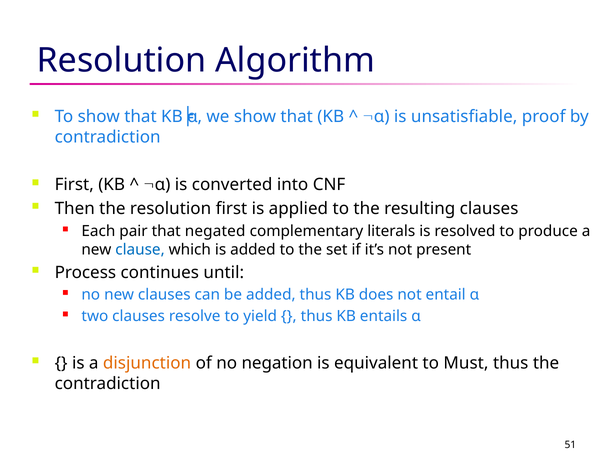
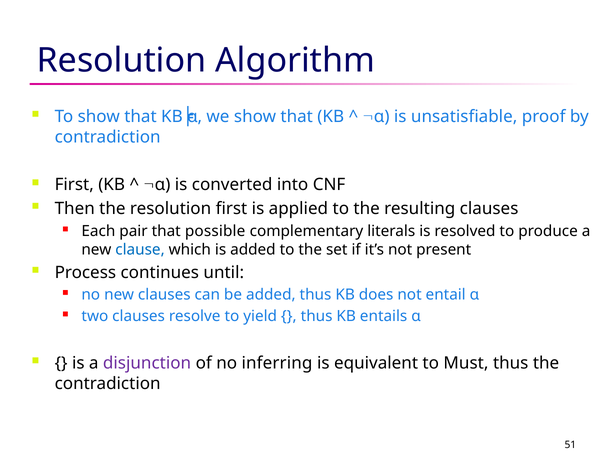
negated: negated -> possible
disjunction colour: orange -> purple
negation: negation -> inferring
